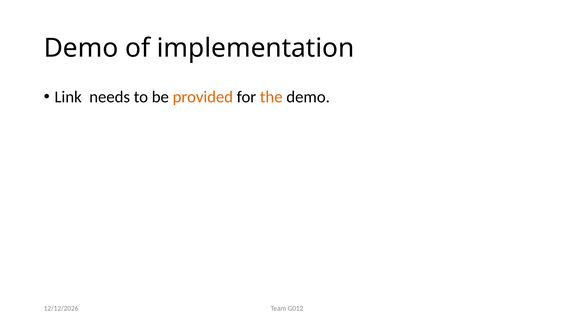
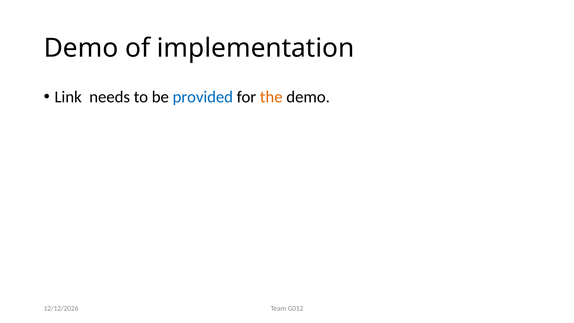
provided colour: orange -> blue
